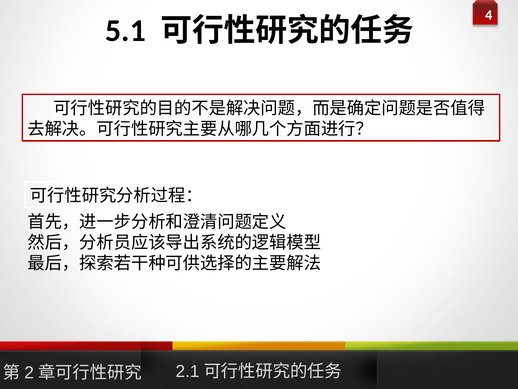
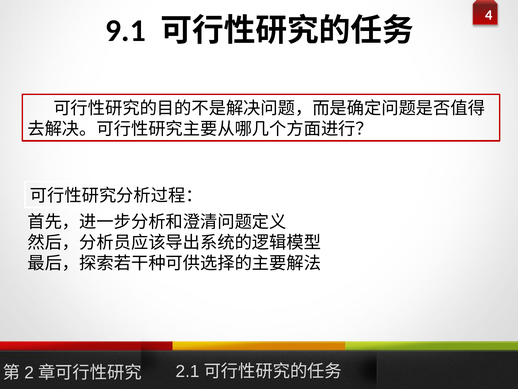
5.1: 5.1 -> 9.1
